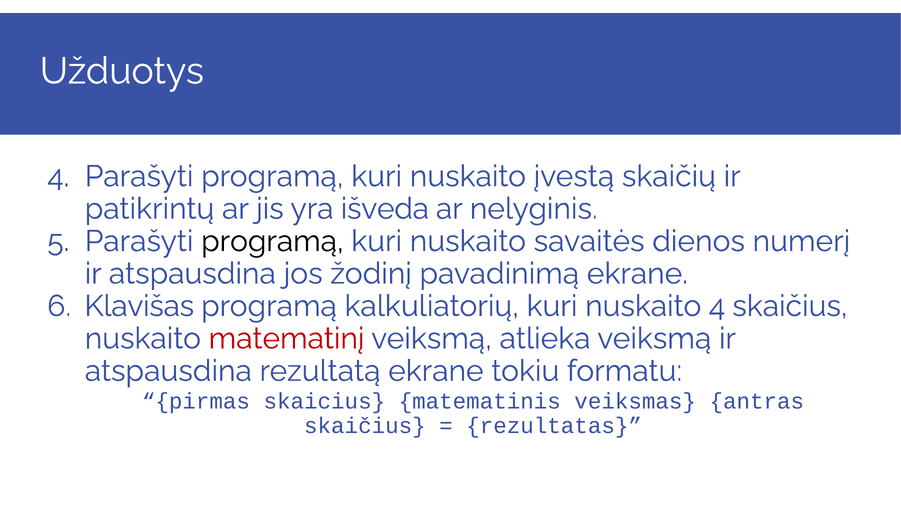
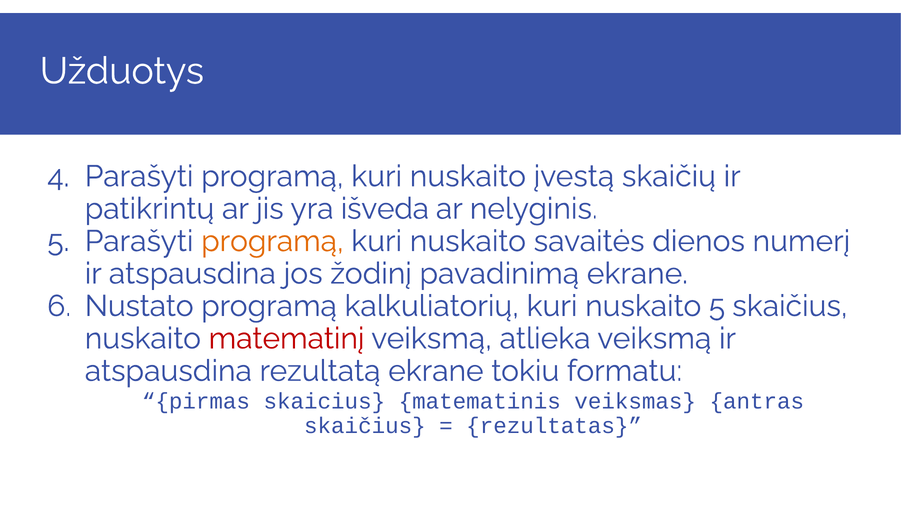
programą at (272, 241) colour: black -> orange
Klavišas: Klavišas -> Nustato
nuskaito 4: 4 -> 5
